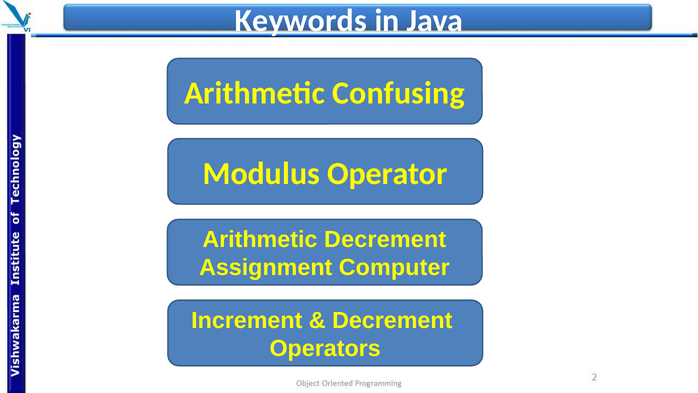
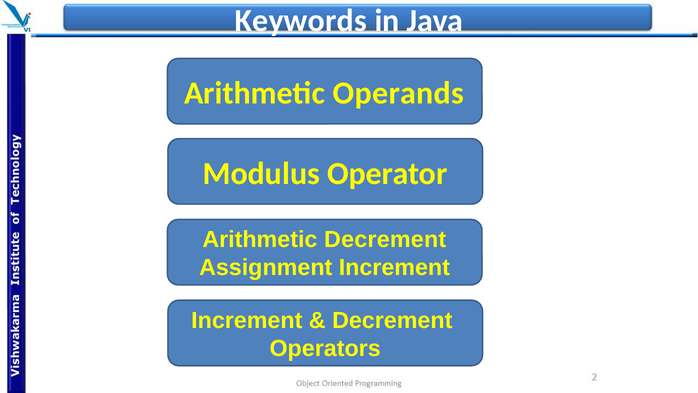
Confusing: Confusing -> Operands
Assignment Computer: Computer -> Increment
